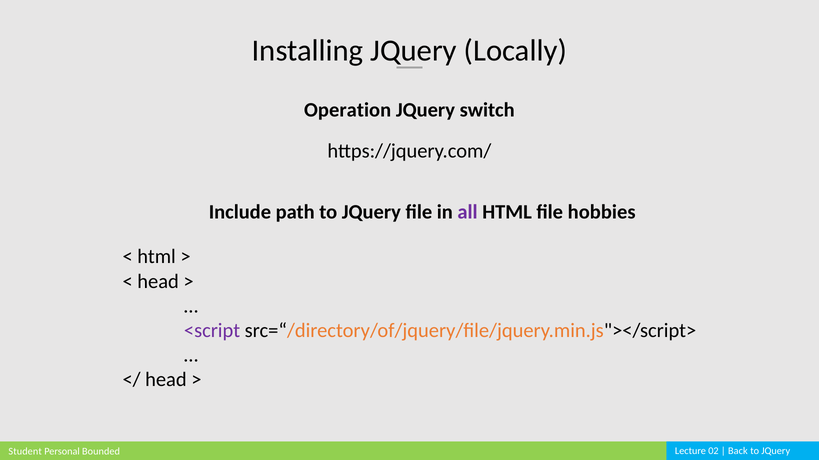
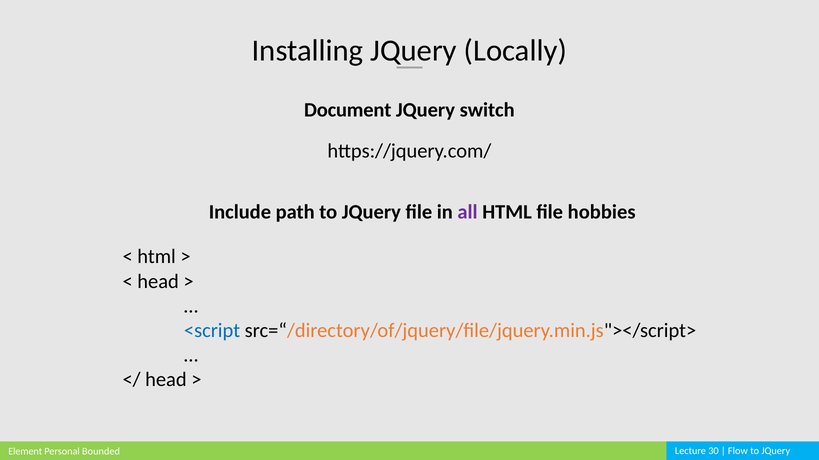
Operation: Operation -> Document
<script colour: purple -> blue
Student: Student -> Element
02: 02 -> 30
Back: Back -> Flow
